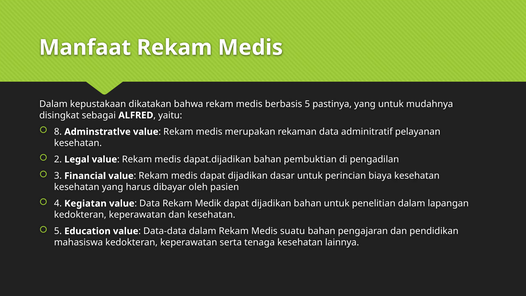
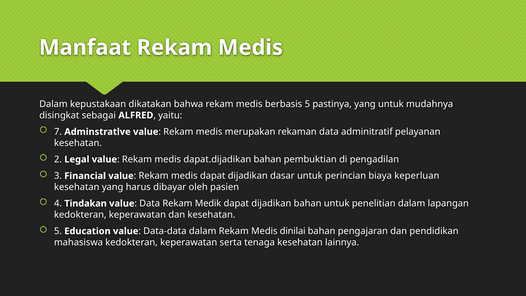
8: 8 -> 7
biaya kesehatan: kesehatan -> keperluan
Kegiatan: Kegiatan -> Tindakan
suatu: suatu -> dinilai
